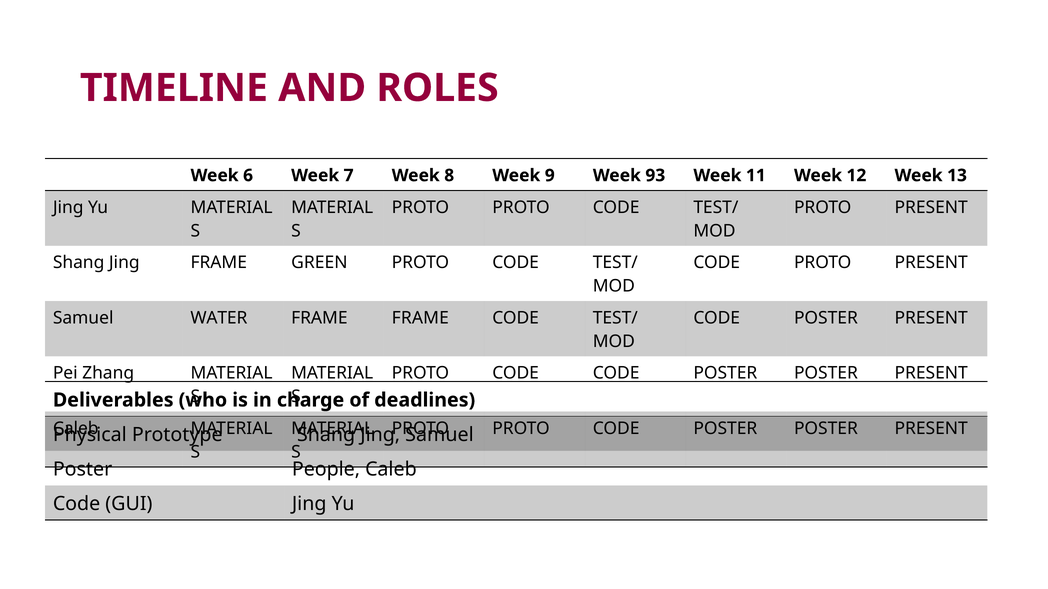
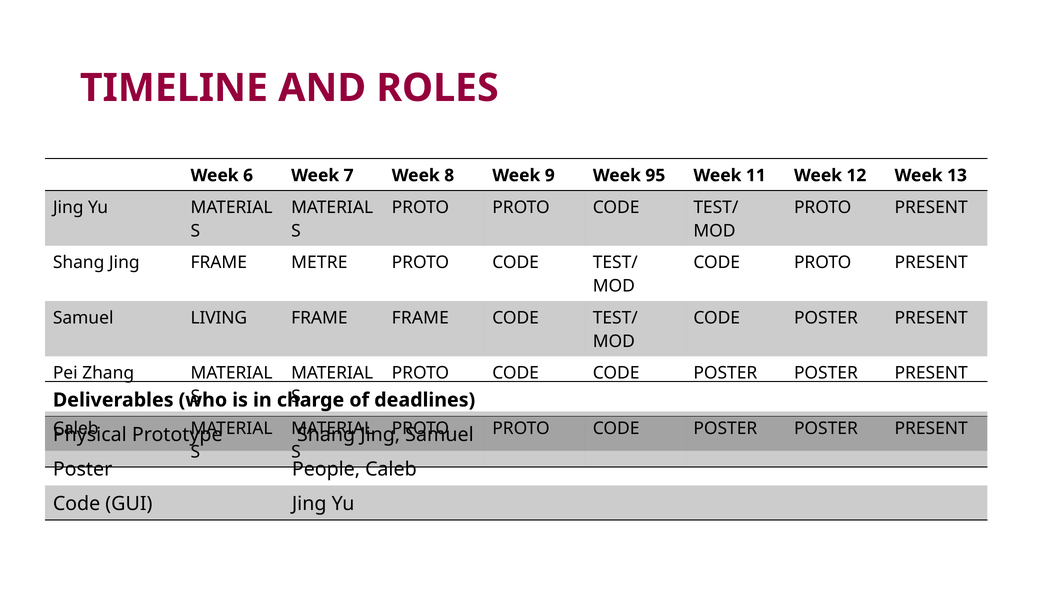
93: 93 -> 95
GREEN: GREEN -> METRE
WATER: WATER -> LIVING
